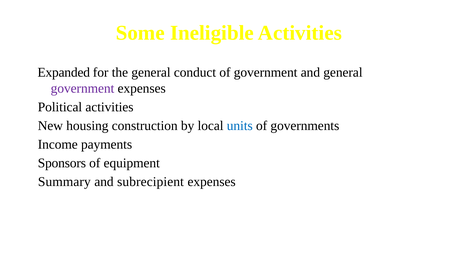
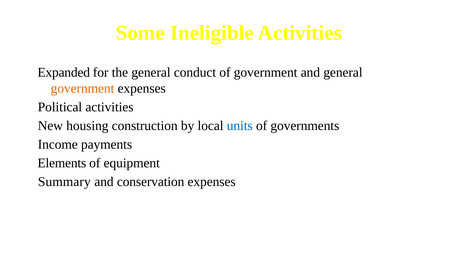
government at (82, 88) colour: purple -> orange
Sponsors: Sponsors -> Elements
subrecipient: subrecipient -> conservation
